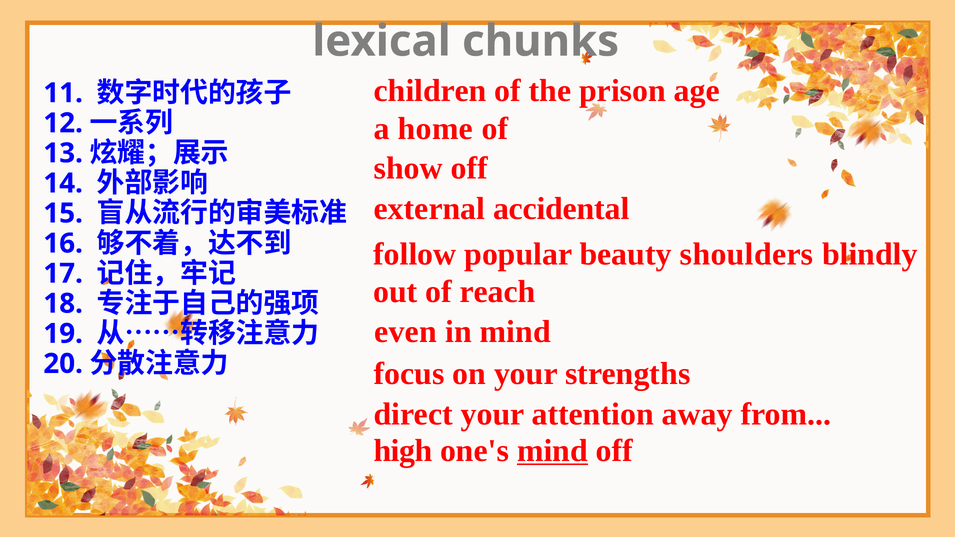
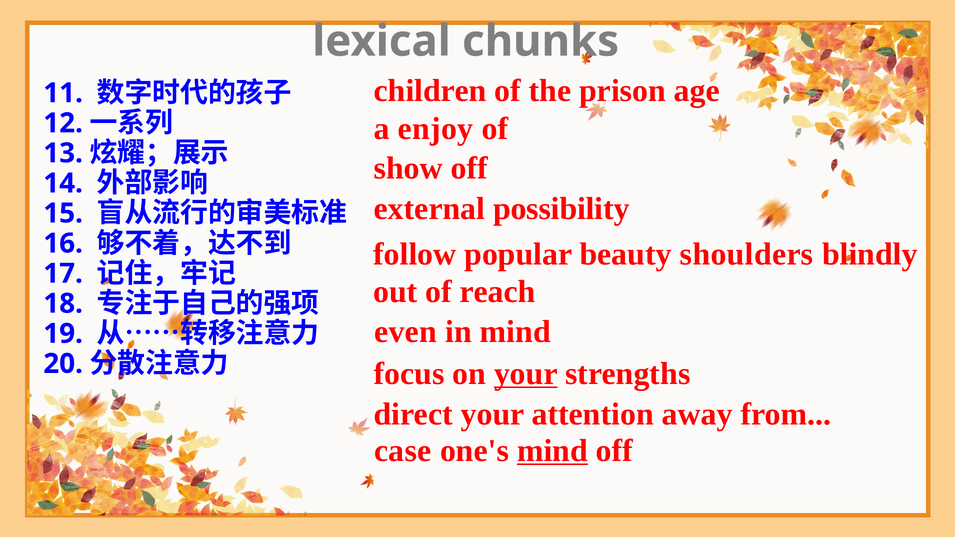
home: home -> enjoy
accidental: accidental -> possibility
your at (526, 374) underline: none -> present
high: high -> case
